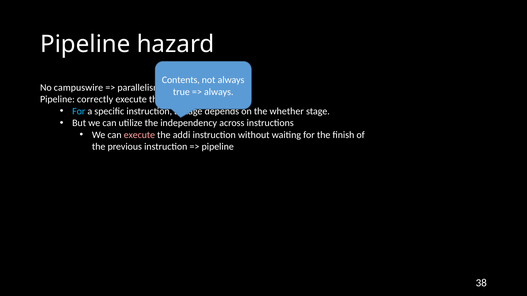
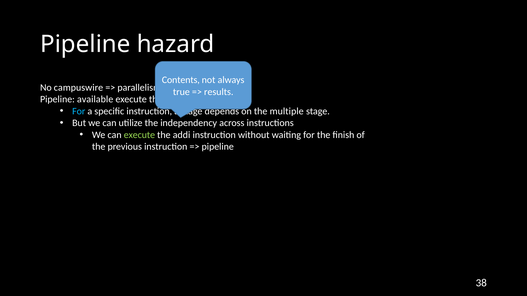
always at (219, 92): always -> results
correctly: correctly -> available
whether: whether -> multiple
execute at (139, 135) colour: pink -> light green
